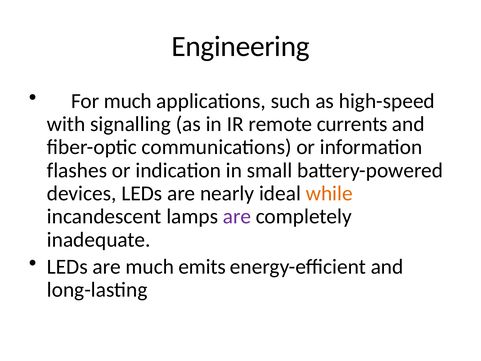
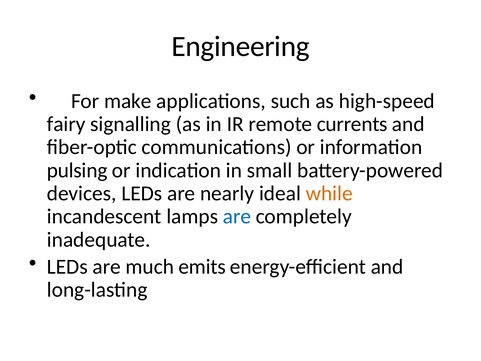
For much: much -> make
with: with -> fairy
flashes: flashes -> pulsing
are at (237, 216) colour: purple -> blue
